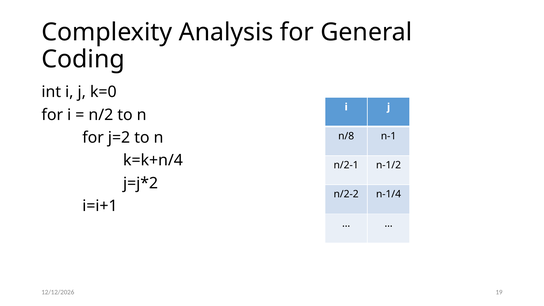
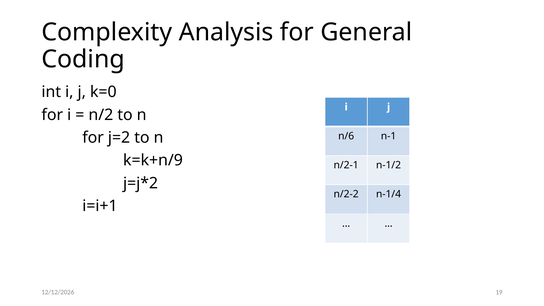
n/8: n/8 -> n/6
k=k+n/4: k=k+n/4 -> k=k+n/9
